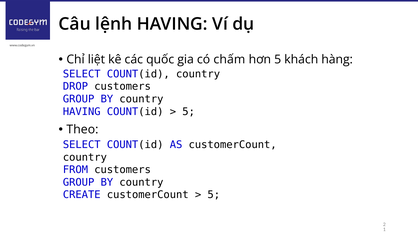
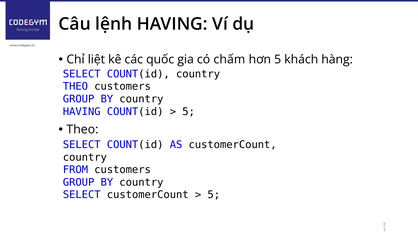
DROP at (75, 87): DROP -> THEO
CREATE at (82, 195): CREATE -> SELECT
